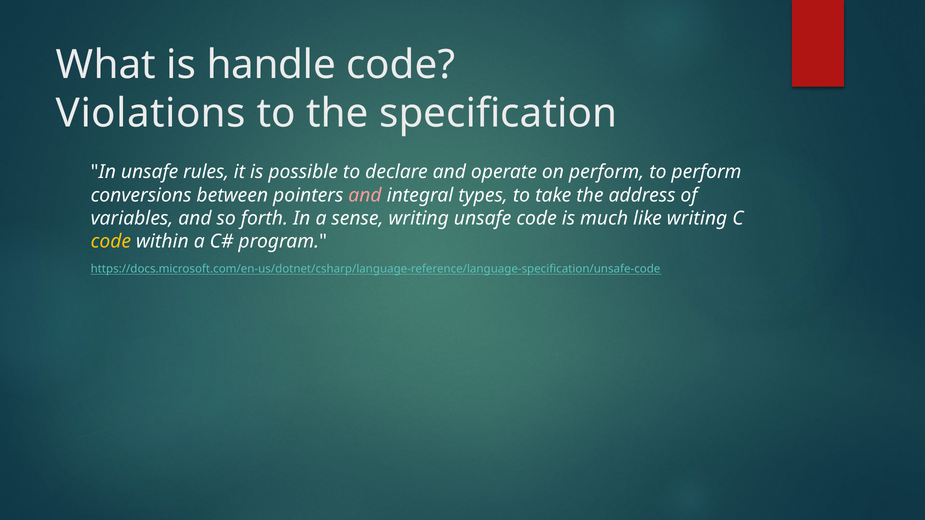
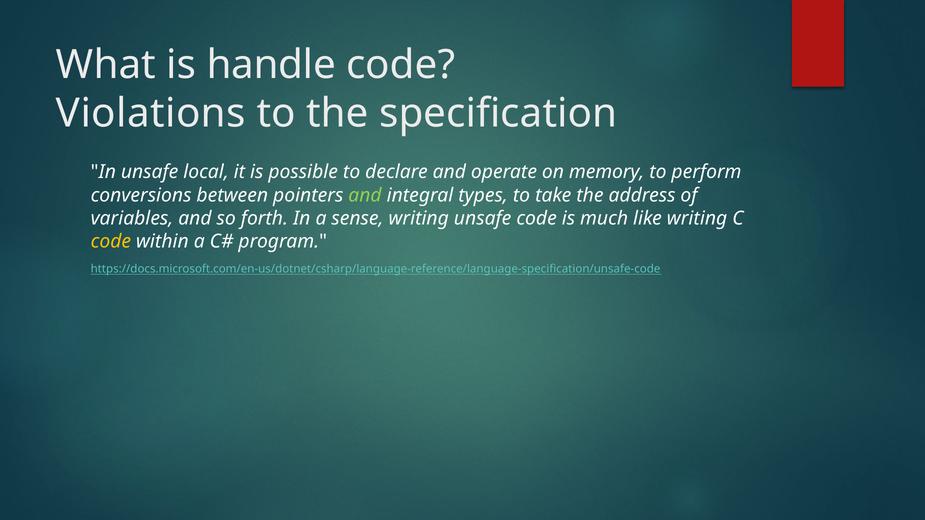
rules: rules -> local
on perform: perform -> memory
and at (365, 195) colour: pink -> light green
